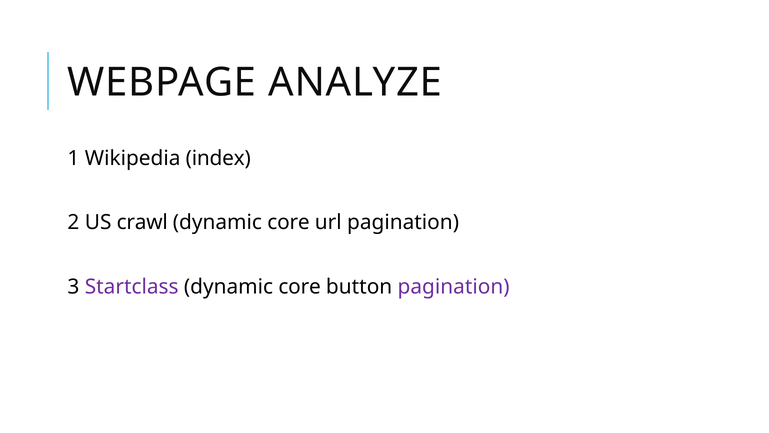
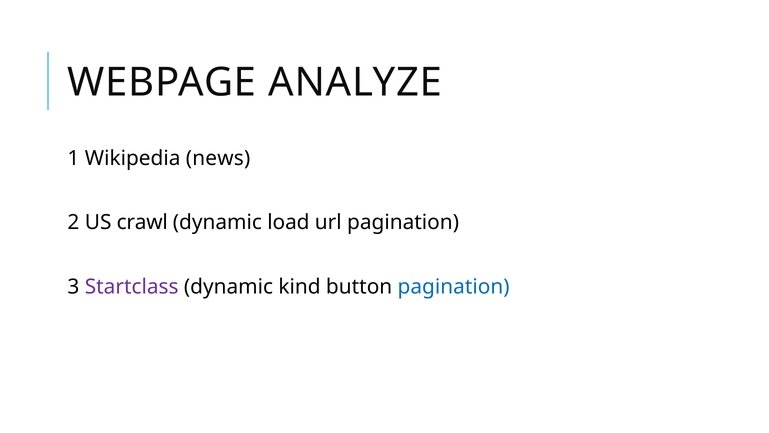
index: index -> news
core at (288, 222): core -> load
core at (300, 287): core -> kind
pagination at (454, 287) colour: purple -> blue
